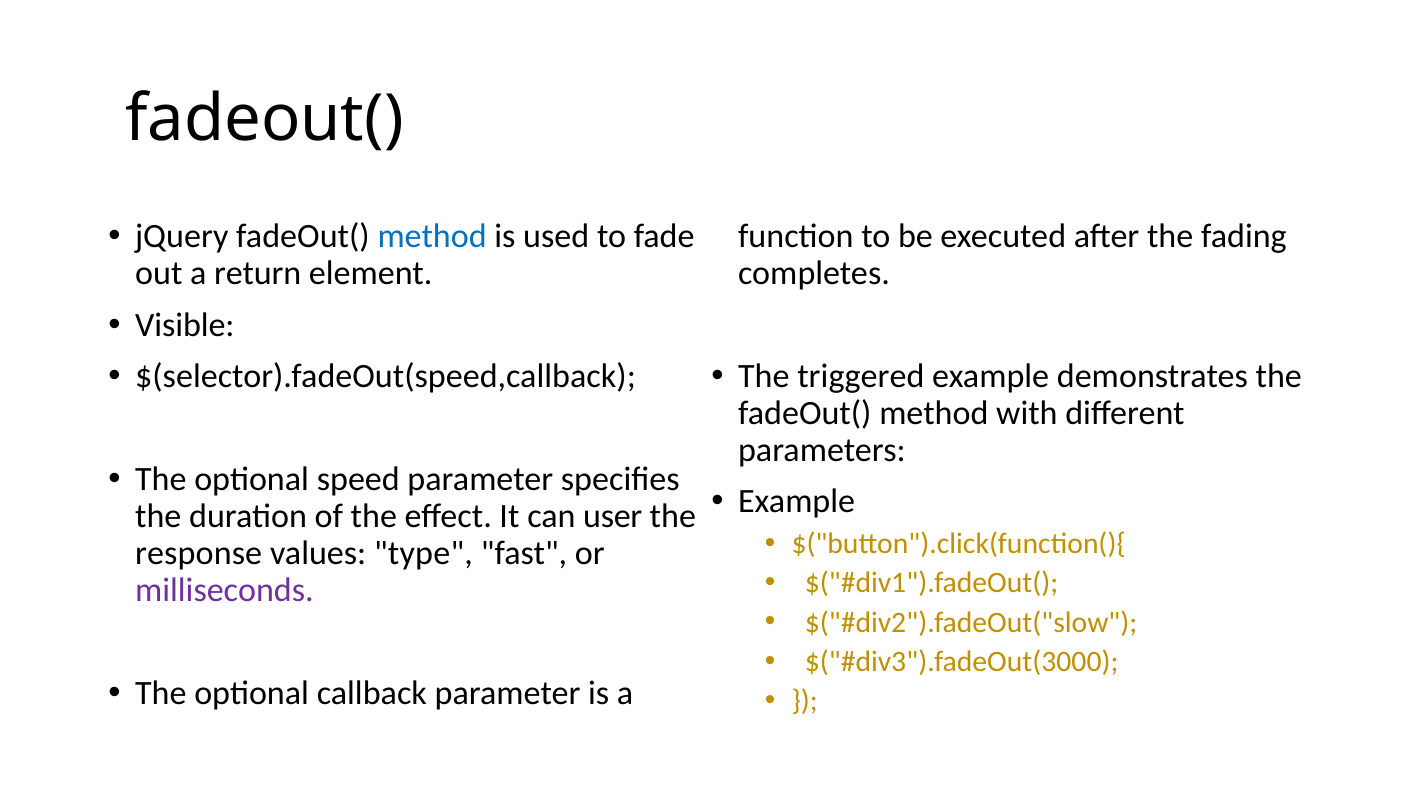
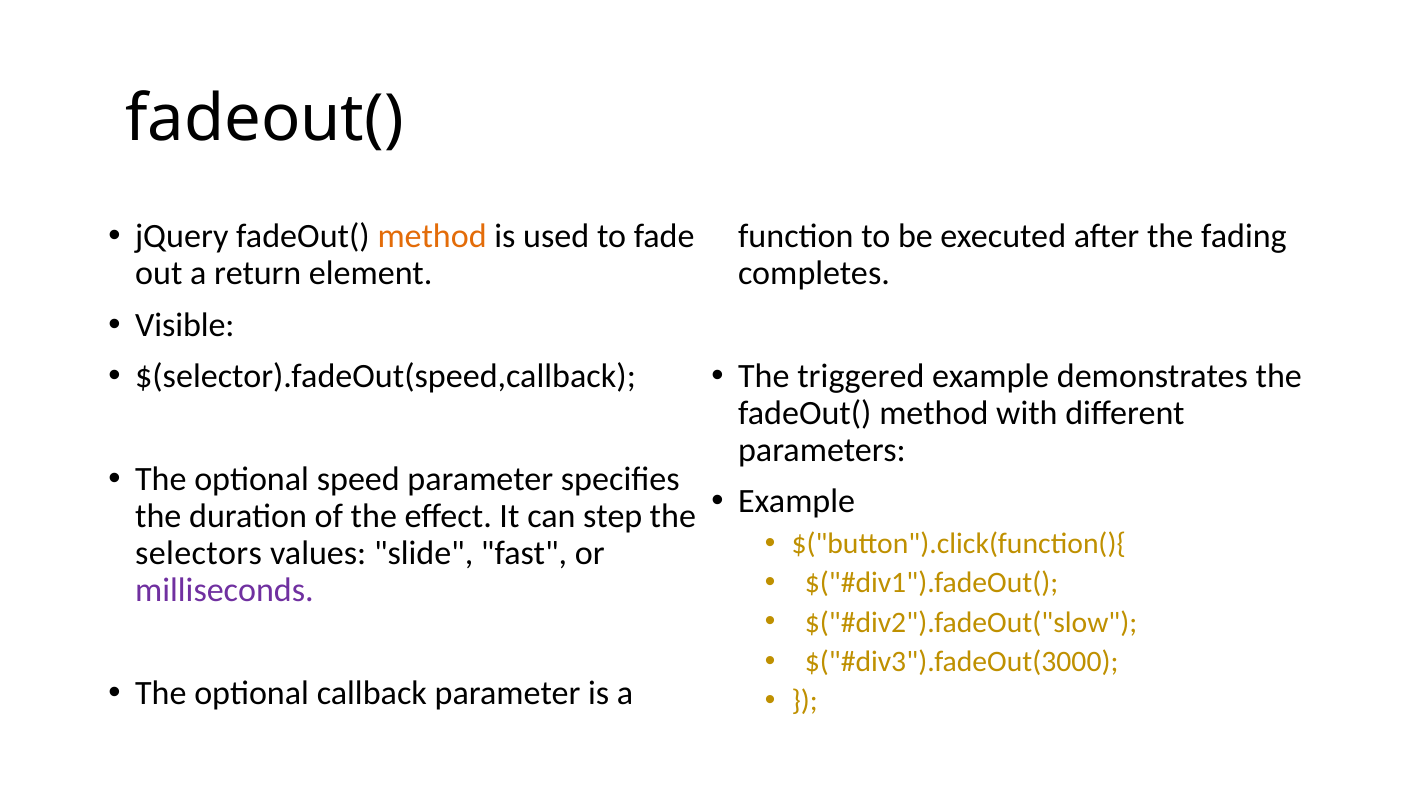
method at (432, 237) colour: blue -> orange
user: user -> step
response: response -> selectors
type: type -> slide
